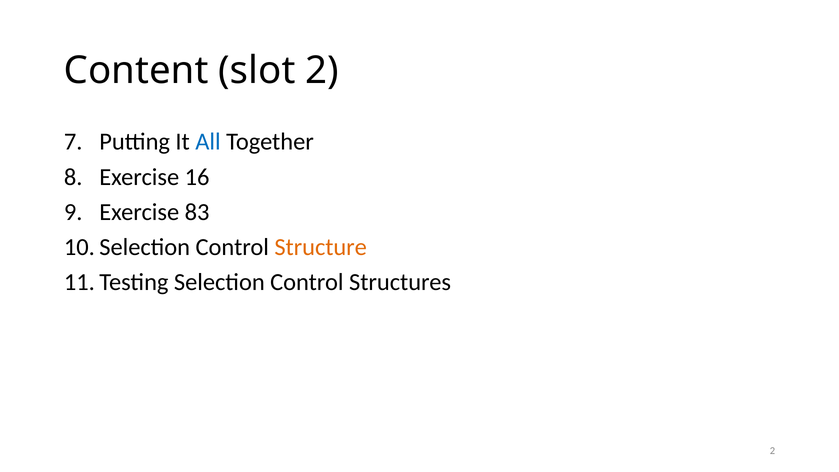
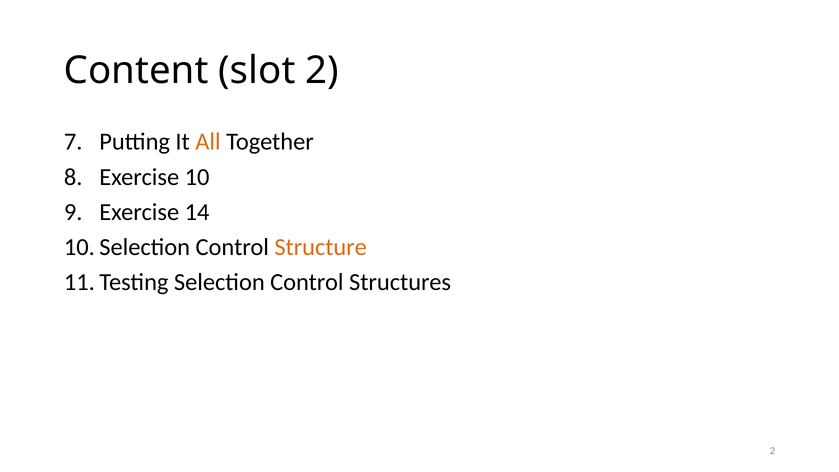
All colour: blue -> orange
16: 16 -> 10
83: 83 -> 14
